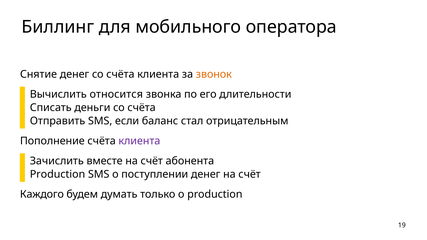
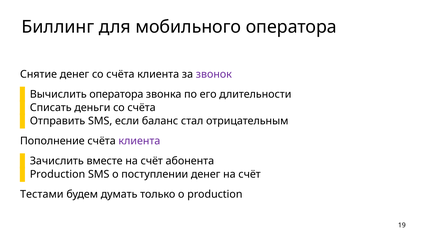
звонок colour: orange -> purple
Вычислить относится: относится -> оператора
Каждого: Каждого -> Тестами
